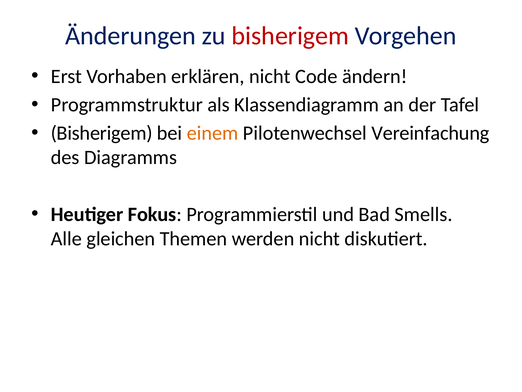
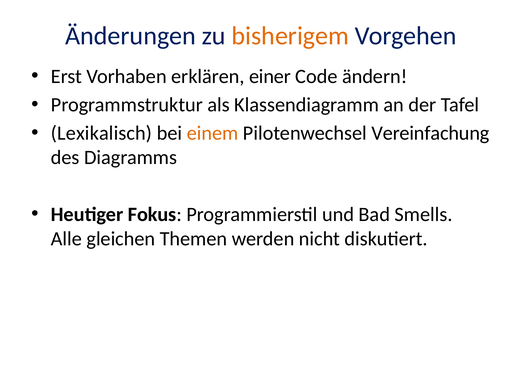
bisherigem at (290, 36) colour: red -> orange
erklären nicht: nicht -> einer
Bisherigem at (102, 133): Bisherigem -> Lexikalisch
